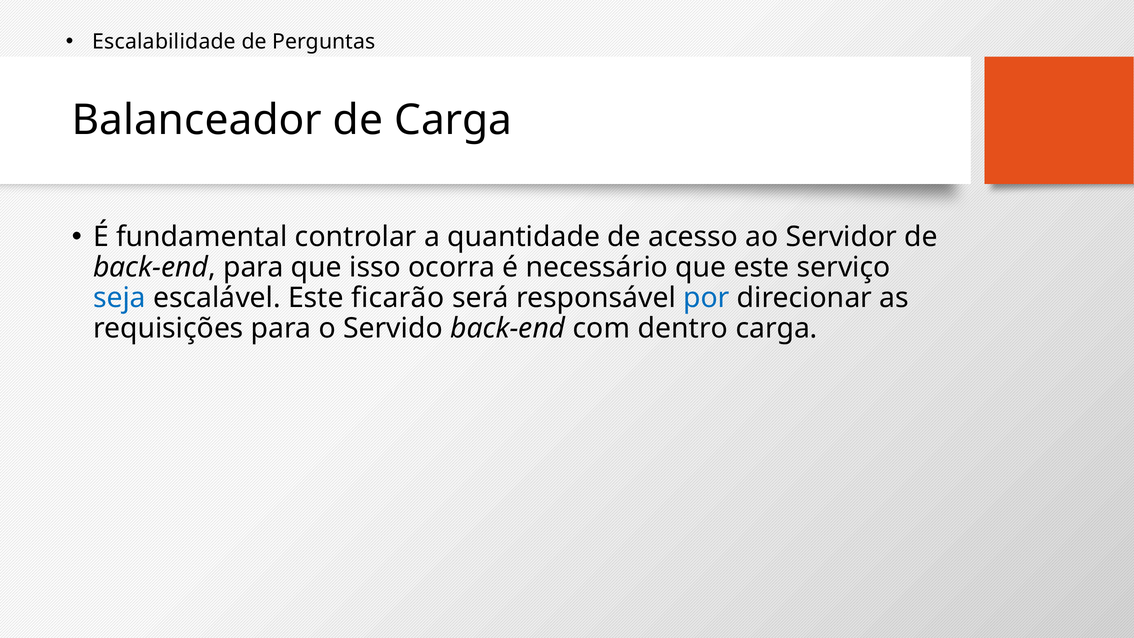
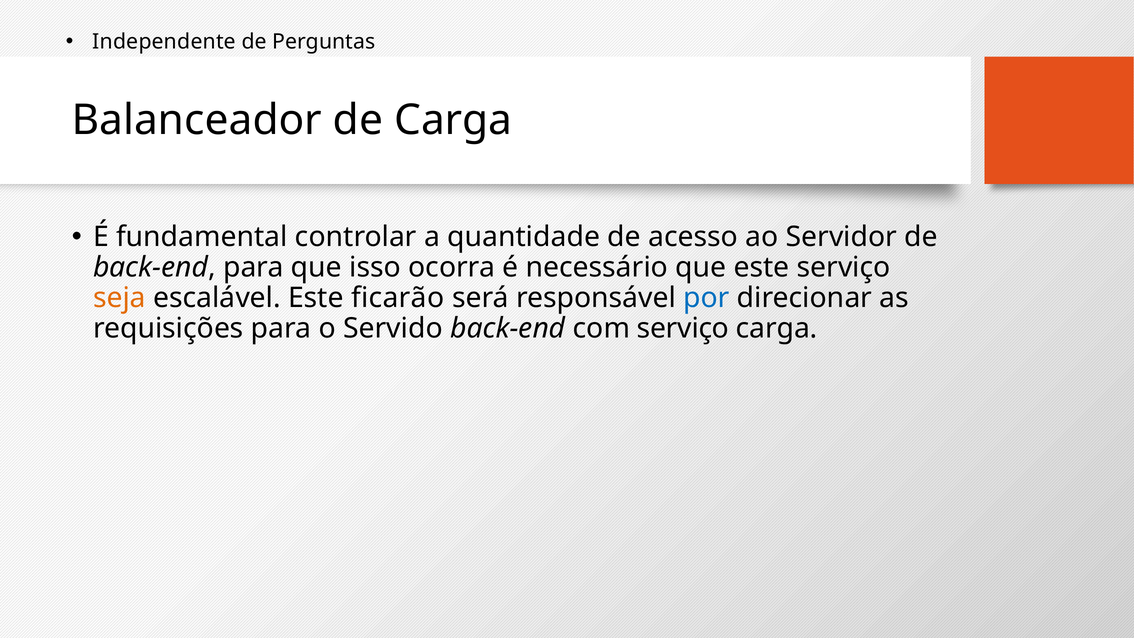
Escalabilidade: Escalabilidade -> Independente
seja colour: blue -> orange
com dentro: dentro -> serviço
